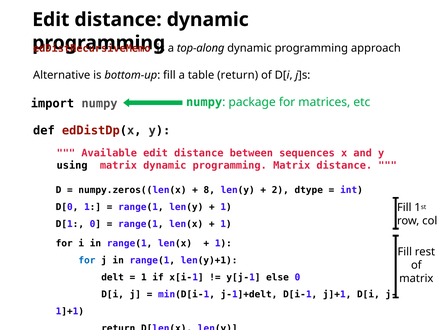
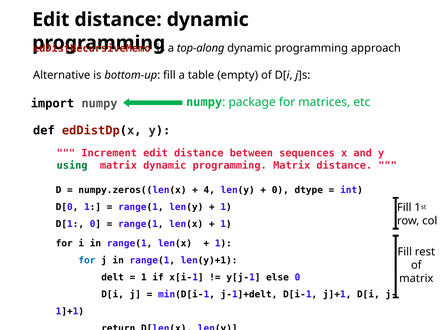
table return: return -> empty
Available: Available -> Increment
using colour: black -> green
8: 8 -> 4
2 at (280, 190): 2 -> 0
